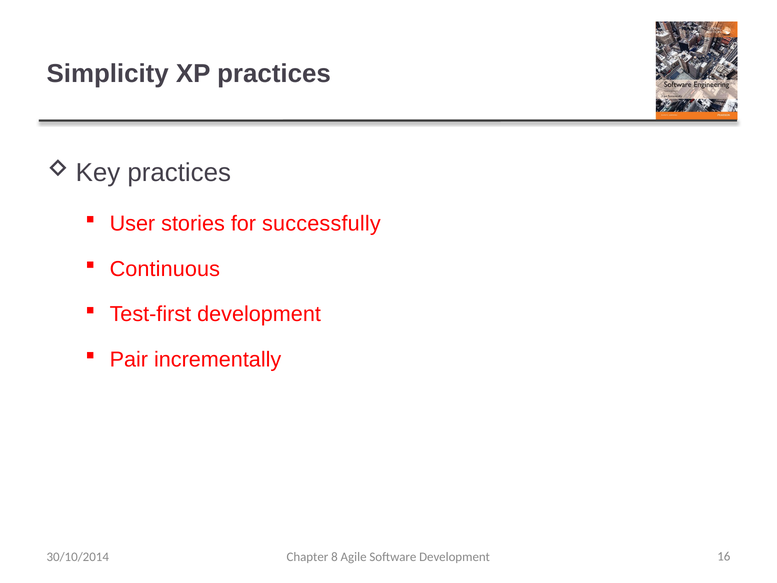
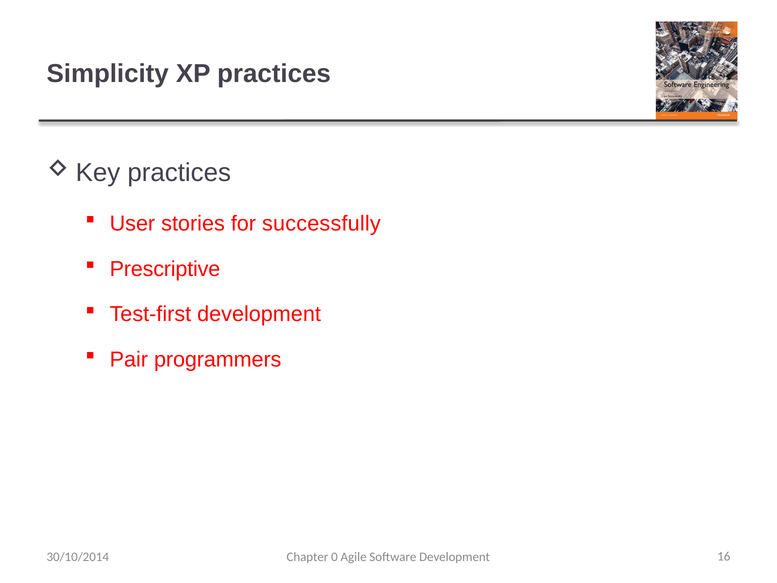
Continuous: Continuous -> Prescriptive
incrementally: incrementally -> programmers
8: 8 -> 0
